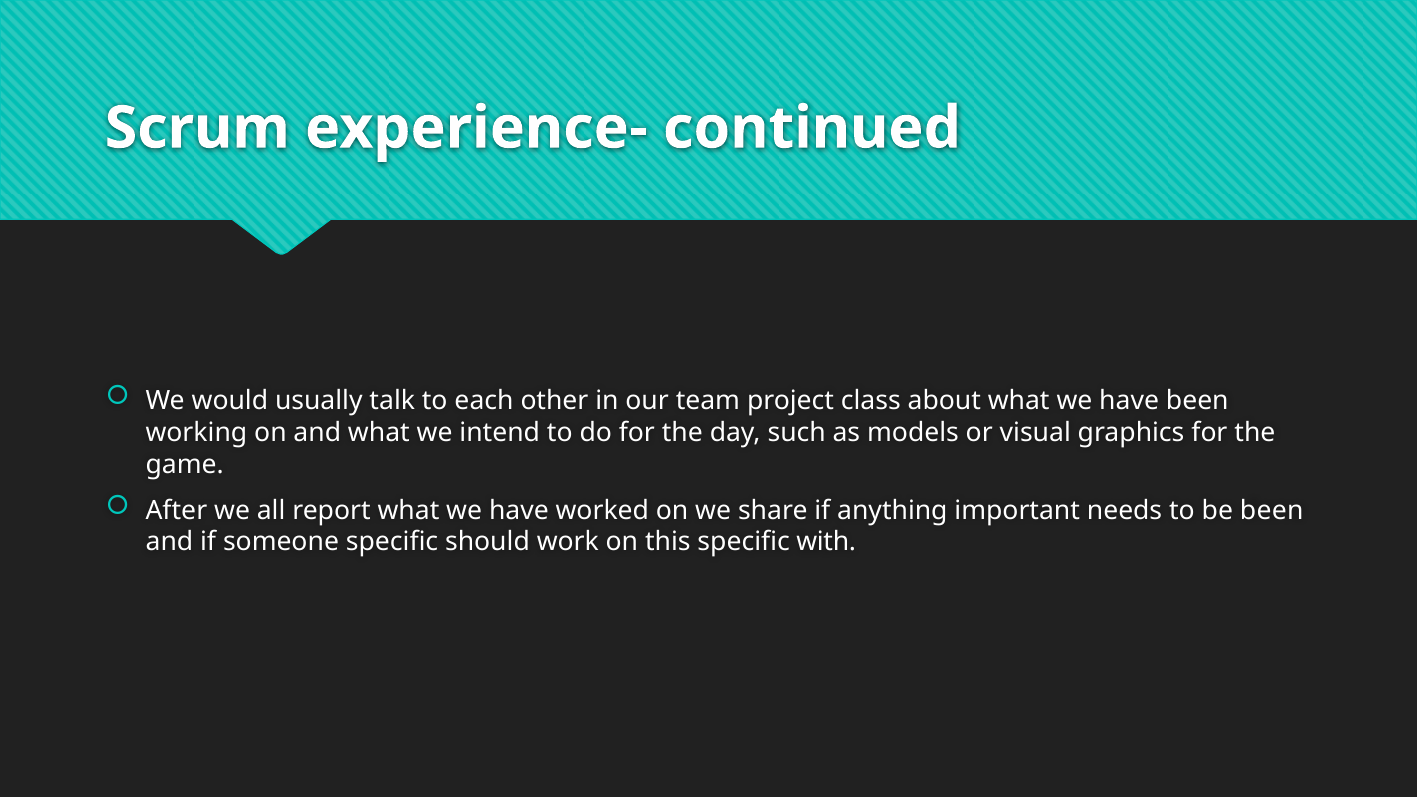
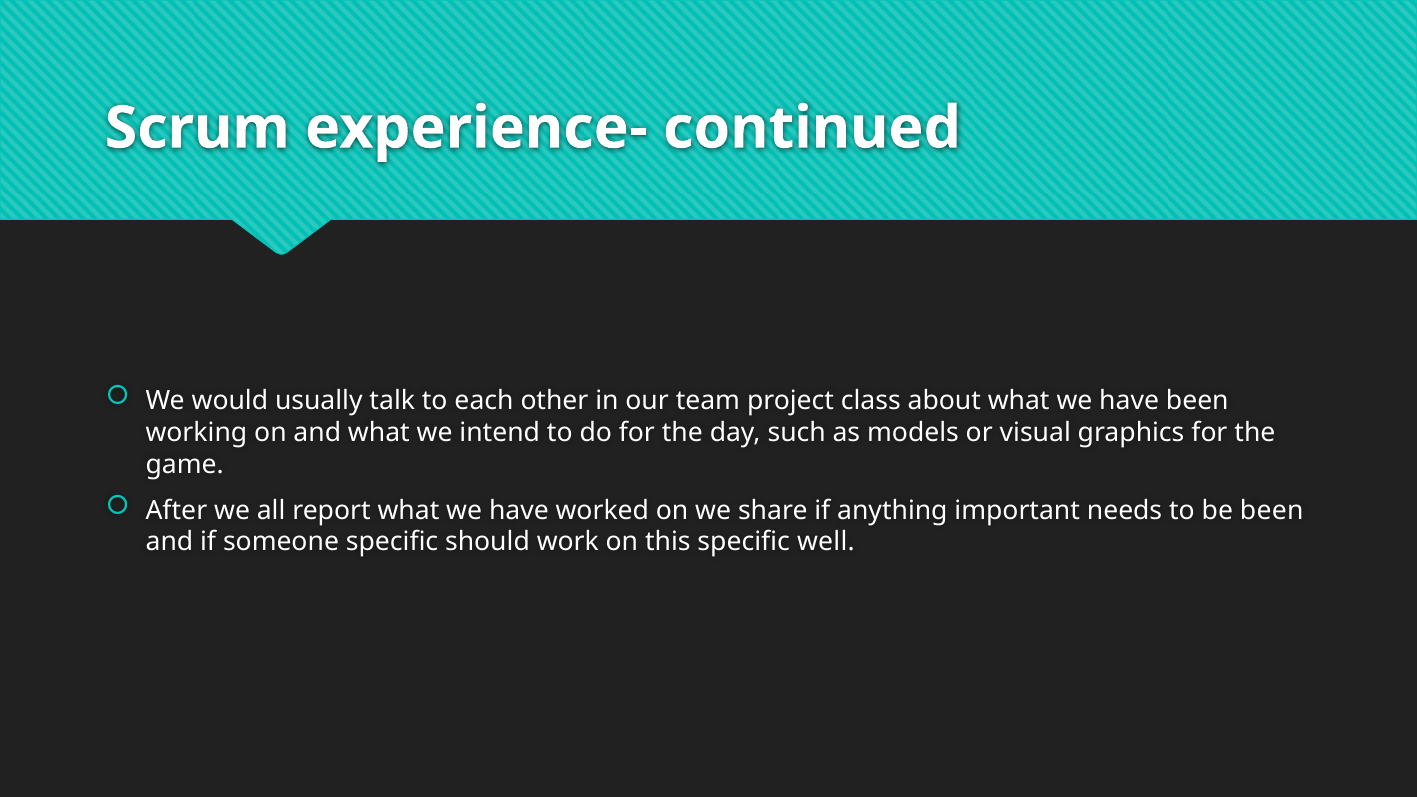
with: with -> well
